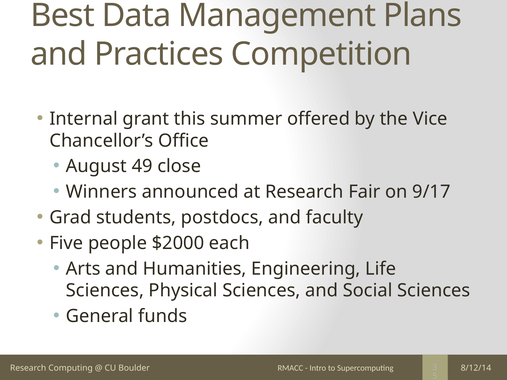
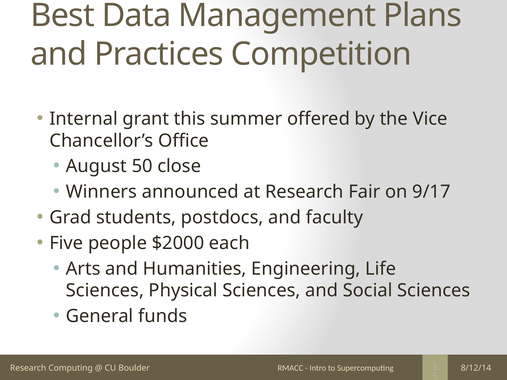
49: 49 -> 50
